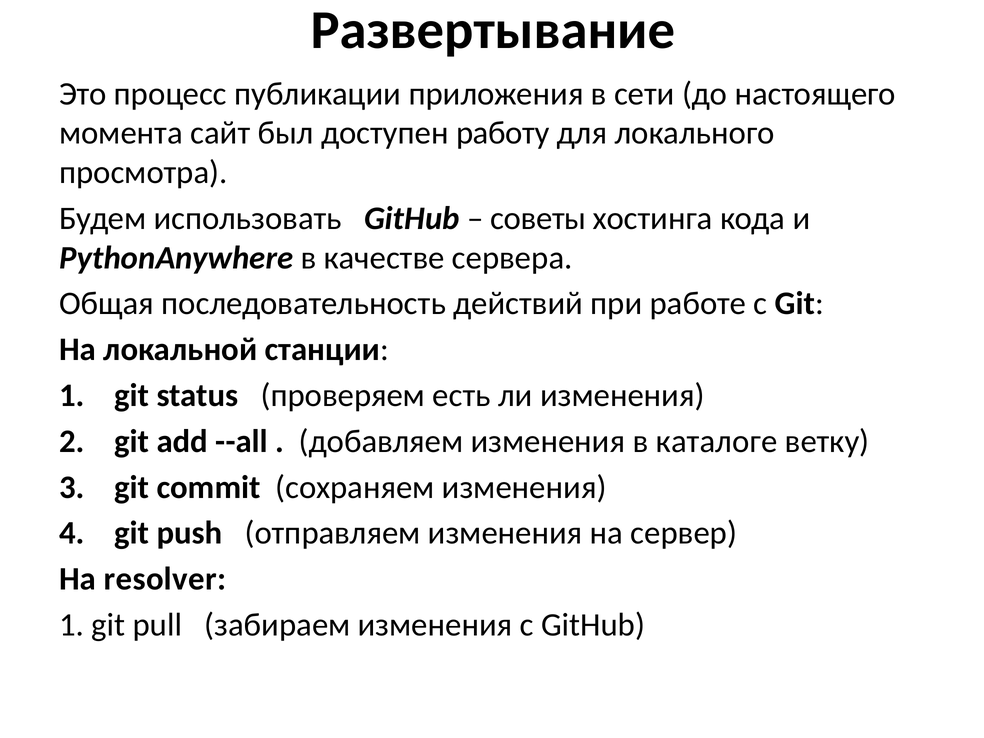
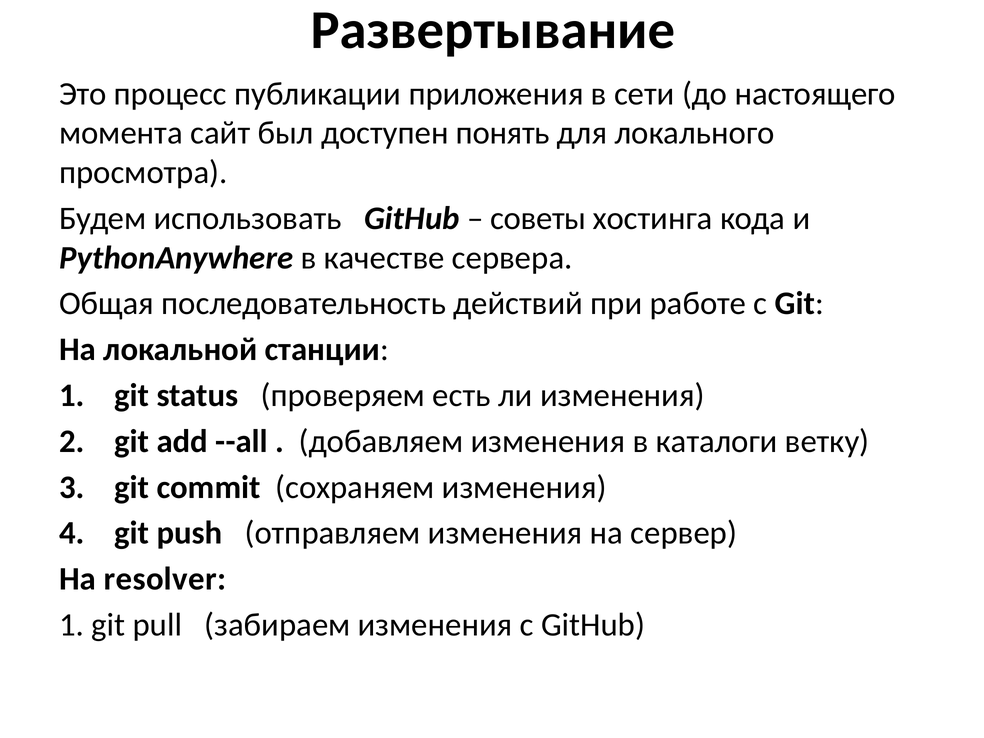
работу: работу -> понять
каталоге: каталоге -> каталоги
